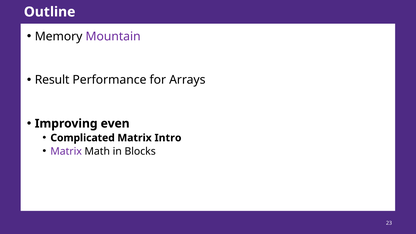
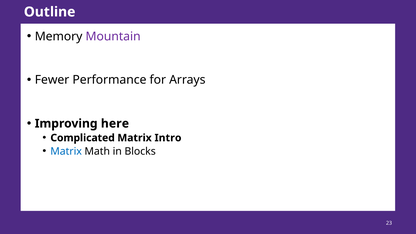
Result: Result -> Fewer
even: even -> here
Matrix at (66, 151) colour: purple -> blue
